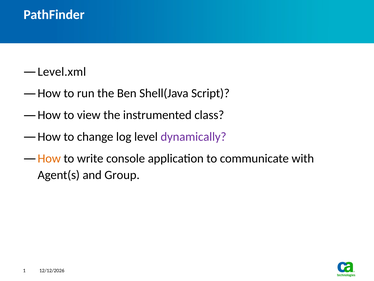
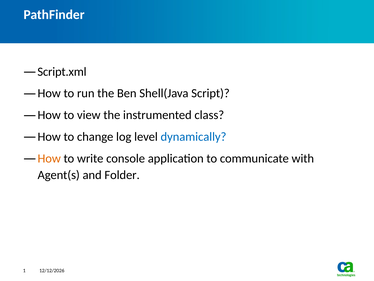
Level.xml: Level.xml -> Script.xml
dynamically colour: purple -> blue
Group: Group -> Folder
